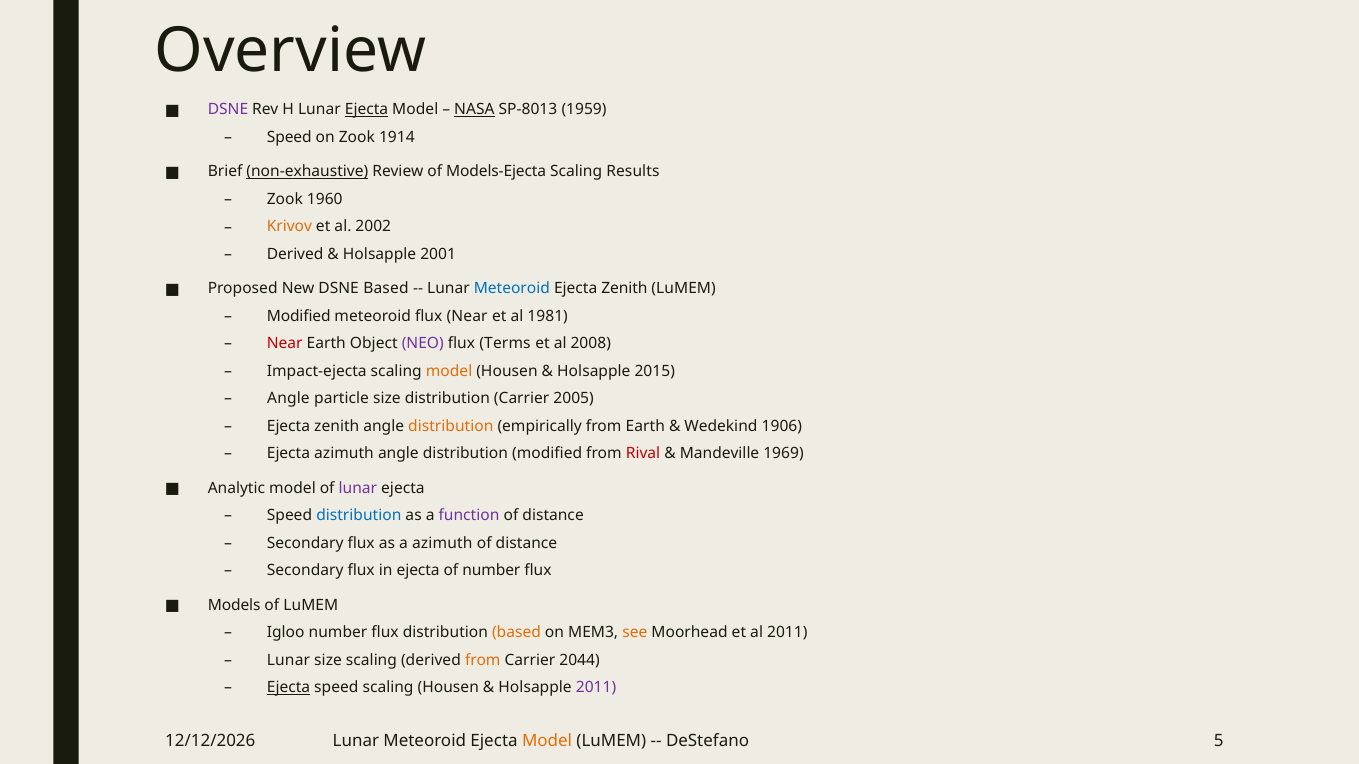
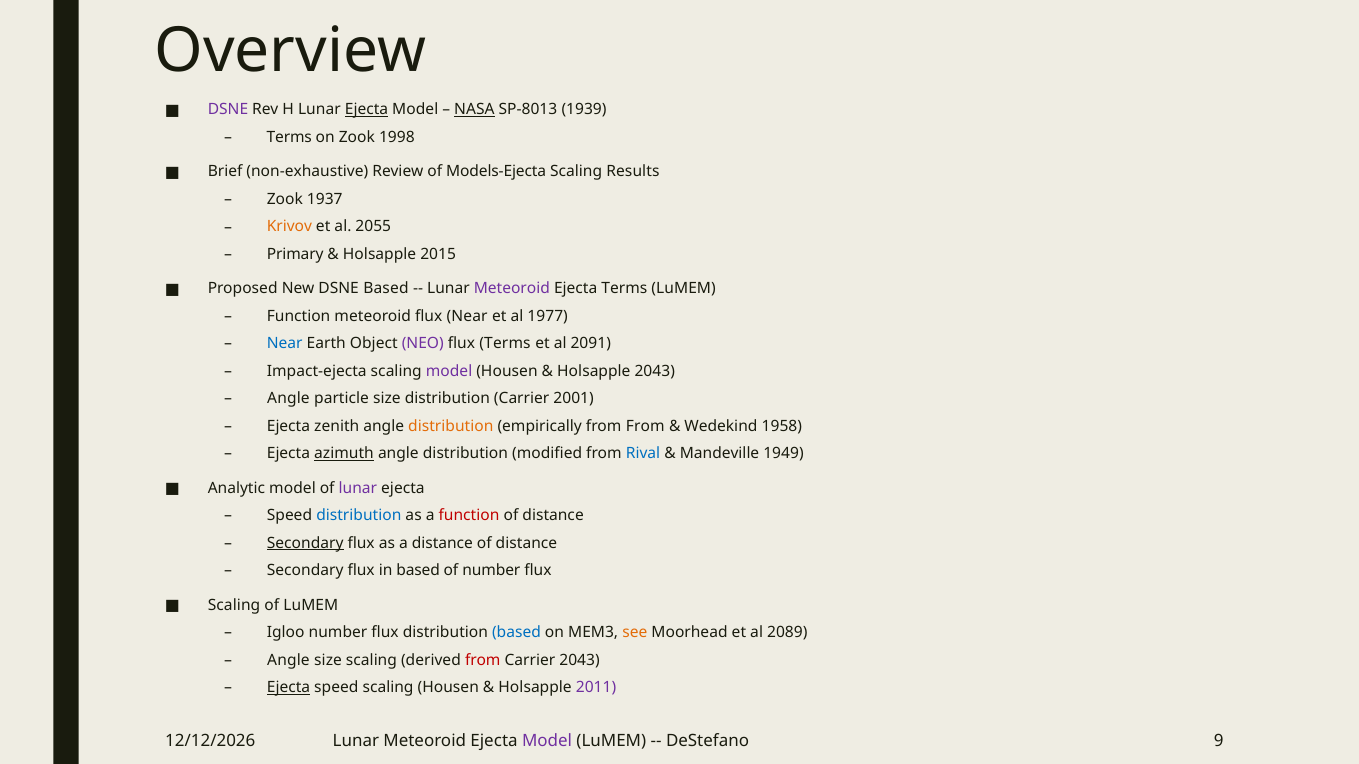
1959: 1959 -> 1939
Speed at (289, 137): Speed -> Terms
1914: 1914 -> 1998
non-exhaustive underline: present -> none
1960: 1960 -> 1937
2002: 2002 -> 2055
Derived at (295, 254): Derived -> Primary
2001: 2001 -> 2015
Meteoroid at (512, 289) colour: blue -> purple
Zenith at (624, 289): Zenith -> Terms
Modified at (299, 316): Modified -> Function
1981: 1981 -> 1977
Near at (285, 344) colour: red -> blue
2008: 2008 -> 2091
model at (449, 371) colour: orange -> purple
Holsapple 2015: 2015 -> 2043
2005: 2005 -> 2001
from Earth: Earth -> From
1906: 1906 -> 1958
azimuth at (344, 454) underline: none -> present
Rival colour: red -> blue
1969: 1969 -> 1949
function at (469, 516) colour: purple -> red
Secondary at (305, 543) underline: none -> present
a azimuth: azimuth -> distance
in ejecta: ejecta -> based
Models at (234, 605): Models -> Scaling
based at (516, 633) colour: orange -> blue
al 2011: 2011 -> 2089
Lunar at (288, 660): Lunar -> Angle
from at (483, 660) colour: orange -> red
Carrier 2044: 2044 -> 2043
Model at (547, 742) colour: orange -> purple
5: 5 -> 9
